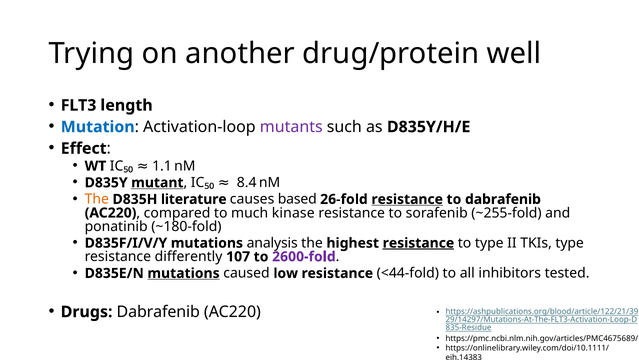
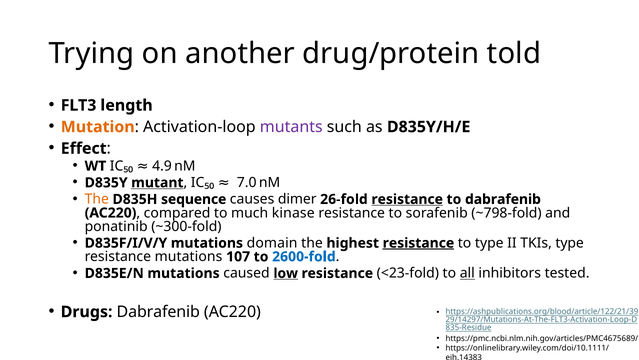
well: well -> told
Mutation colour: blue -> orange
1.1: 1.1 -> 4.9
8.4: 8.4 -> 7.0
literature: literature -> sequence
based: based -> dimer
~255-fold: ~255-fold -> ~798-fold
~180-fold: ~180-fold -> ~300-fold
analysis: analysis -> domain
resistance differently: differently -> mutations
2600-fold colour: purple -> blue
mutations at (184, 273) underline: present -> none
low underline: none -> present
<44-fold: <44-fold -> <23-fold
all underline: none -> present
